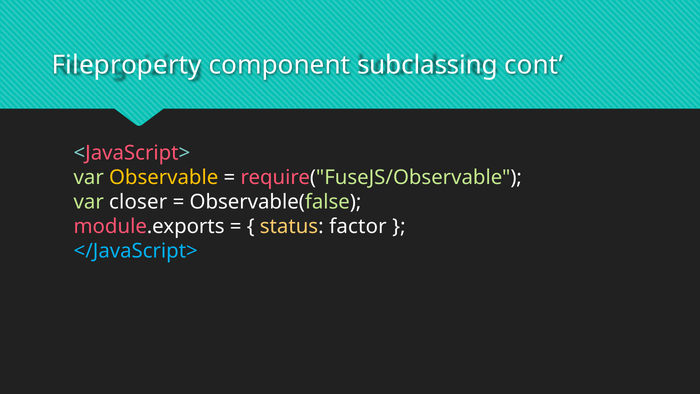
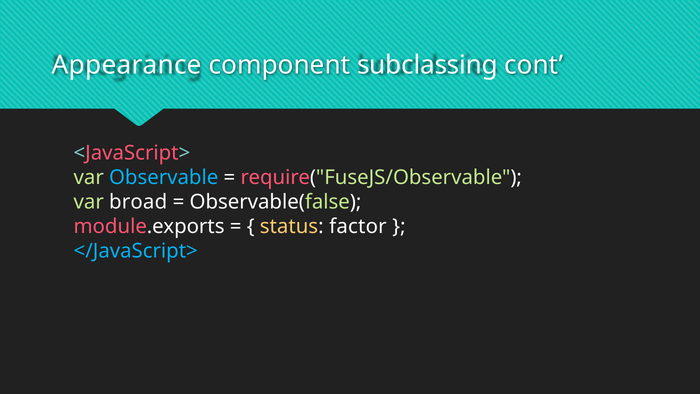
Fileproperty: Fileproperty -> Appearance
Observable colour: yellow -> light blue
closer: closer -> broad
